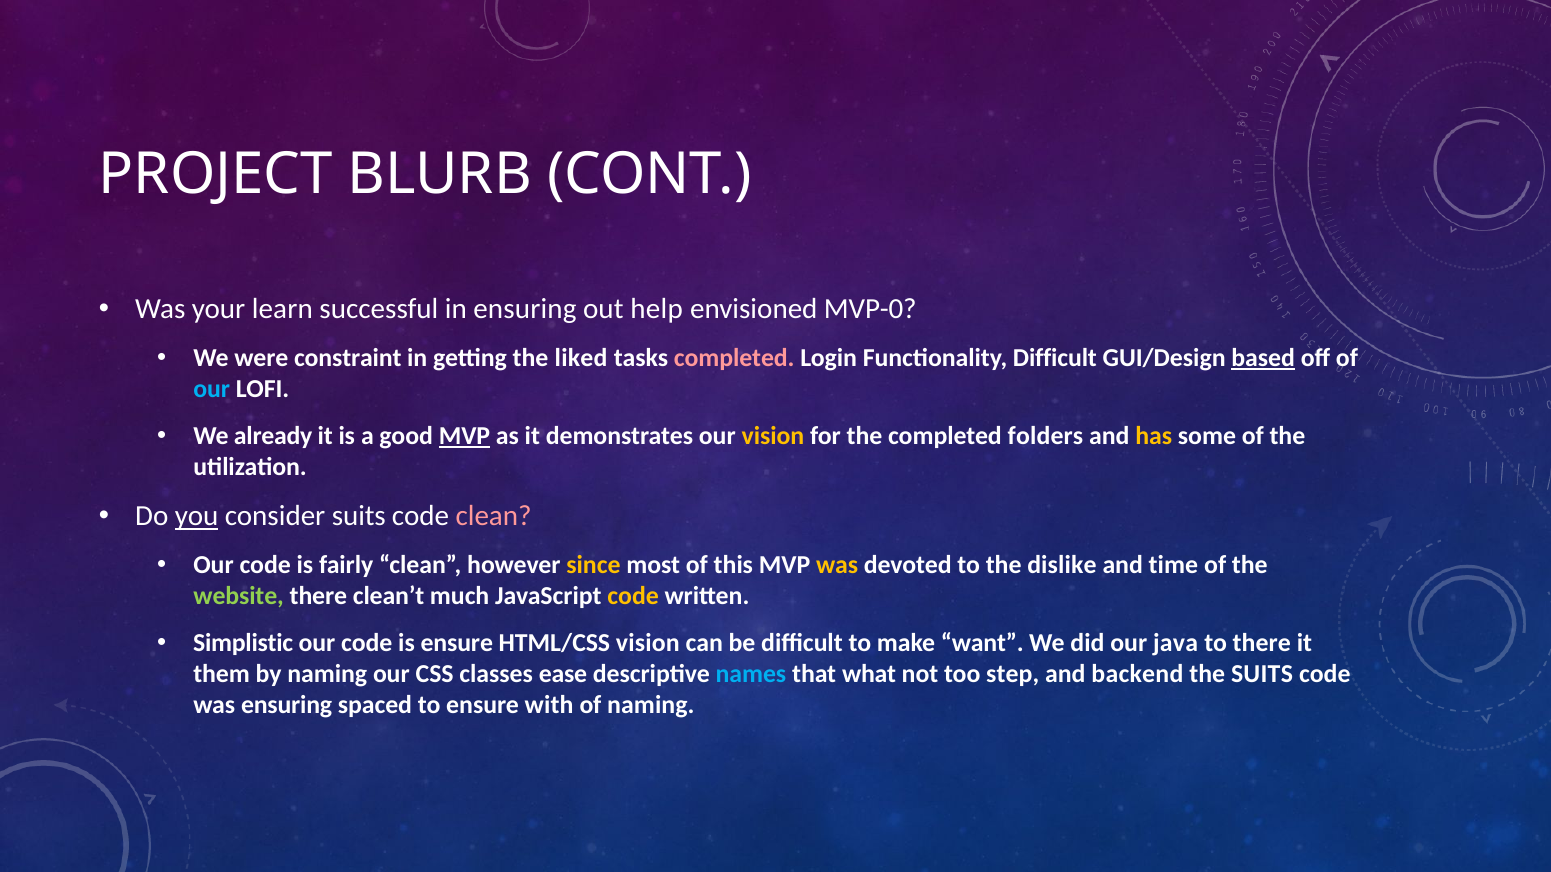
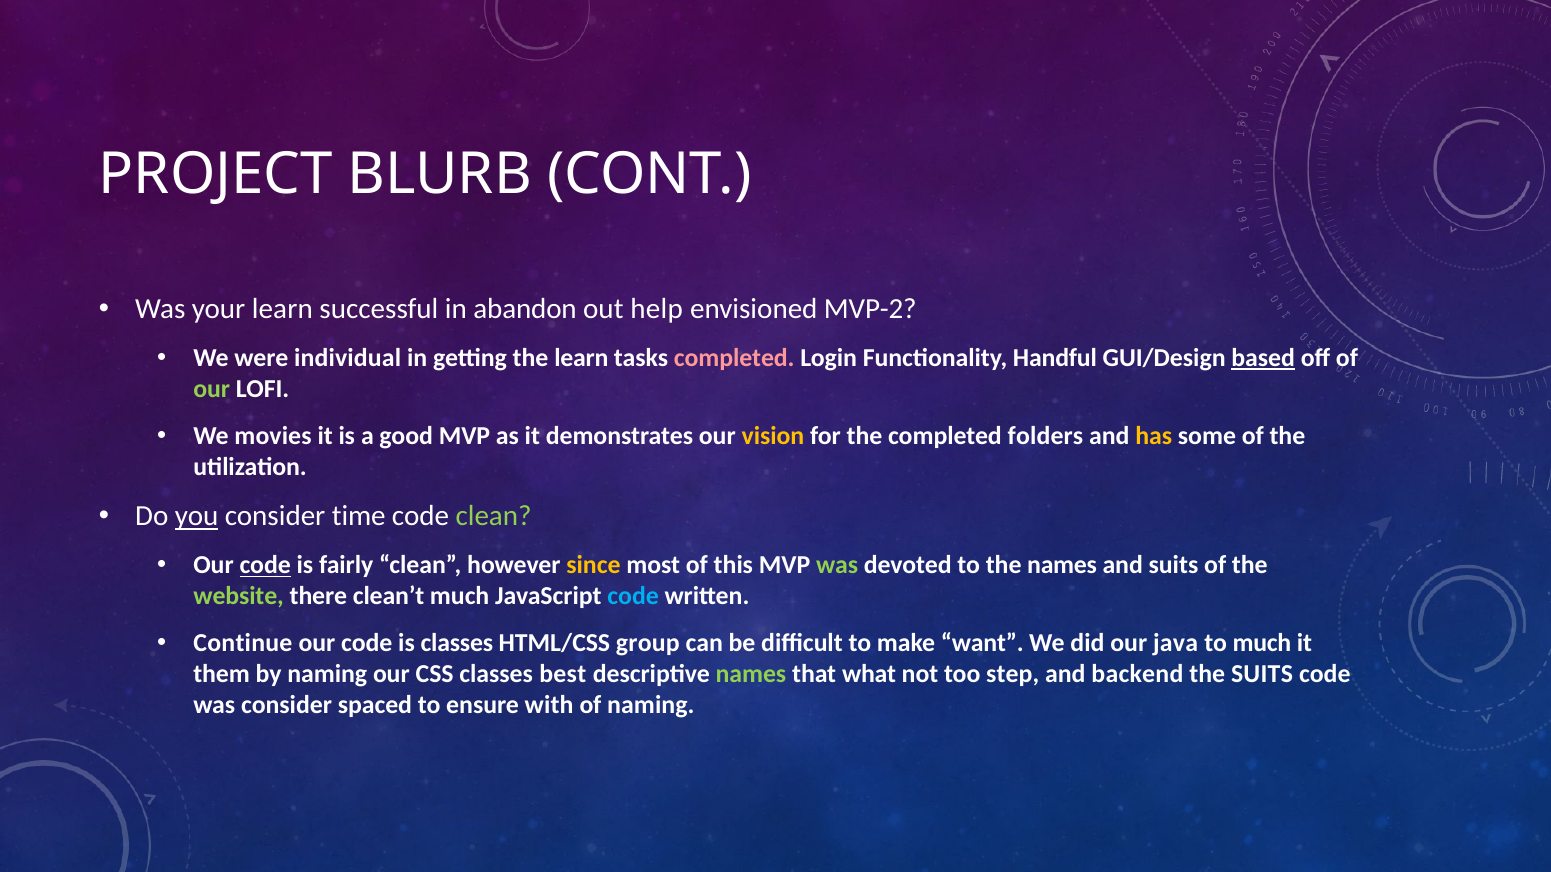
in ensuring: ensuring -> abandon
MVP-0: MVP-0 -> MVP-2
constraint: constraint -> individual
the liked: liked -> learn
Functionality Difficult: Difficult -> Handful
our at (212, 389) colour: light blue -> light green
already: already -> movies
MVP at (465, 436) underline: present -> none
consider suits: suits -> time
clean at (494, 517) colour: pink -> light green
code at (265, 565) underline: none -> present
was at (837, 565) colour: yellow -> light green
the dislike: dislike -> names
and time: time -> suits
code at (633, 596) colour: yellow -> light blue
Simplistic: Simplistic -> Continue
is ensure: ensure -> classes
HTML/CSS vision: vision -> group
to there: there -> much
ease: ease -> best
names at (751, 675) colour: light blue -> light green
was ensuring: ensuring -> consider
